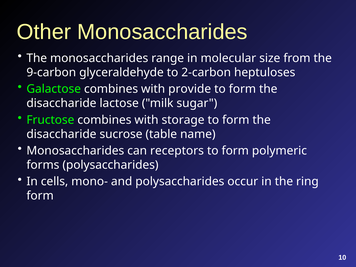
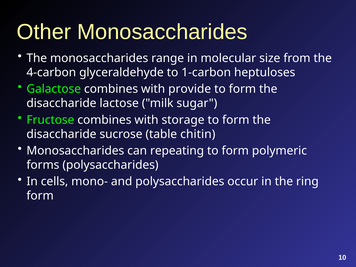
9-carbon: 9-carbon -> 4-carbon
2-carbon: 2-carbon -> 1-carbon
name: name -> chitin
receptors: receptors -> repeating
